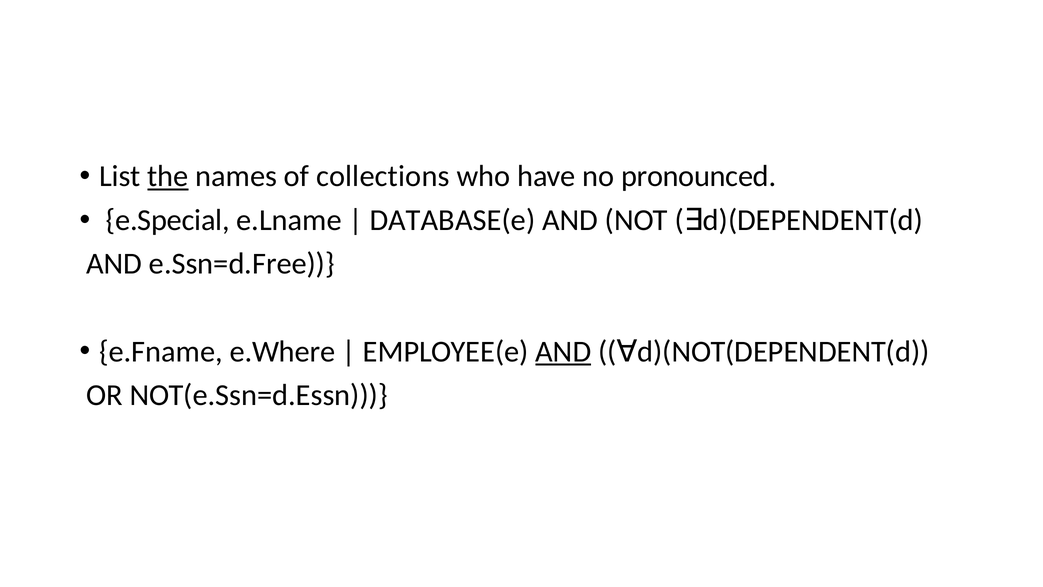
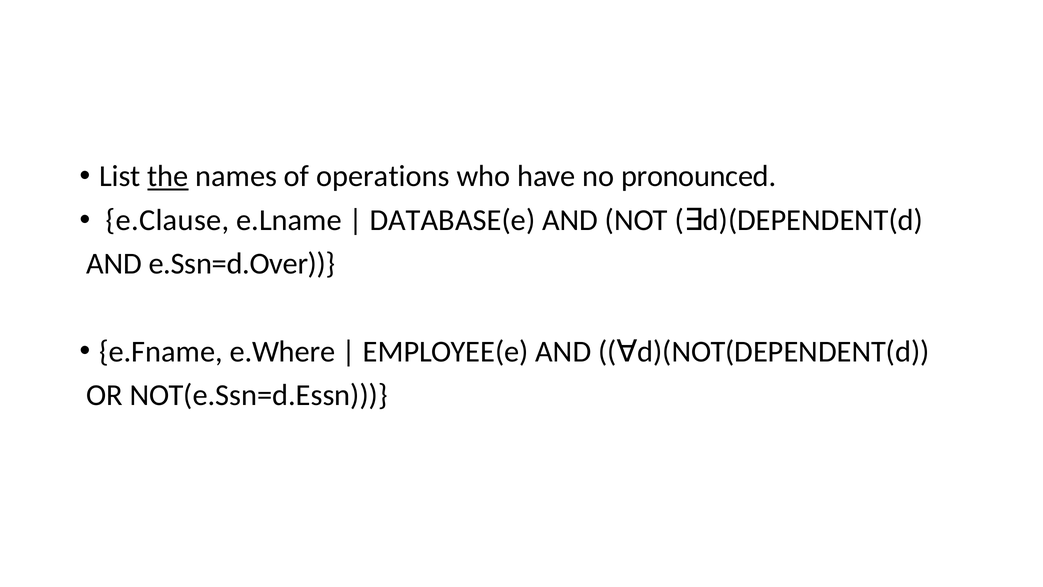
collections: collections -> operations
e.Special: e.Special -> e.Clause
e.Ssn=d.Free: e.Ssn=d.Free -> e.Ssn=d.Over
AND at (563, 351) underline: present -> none
